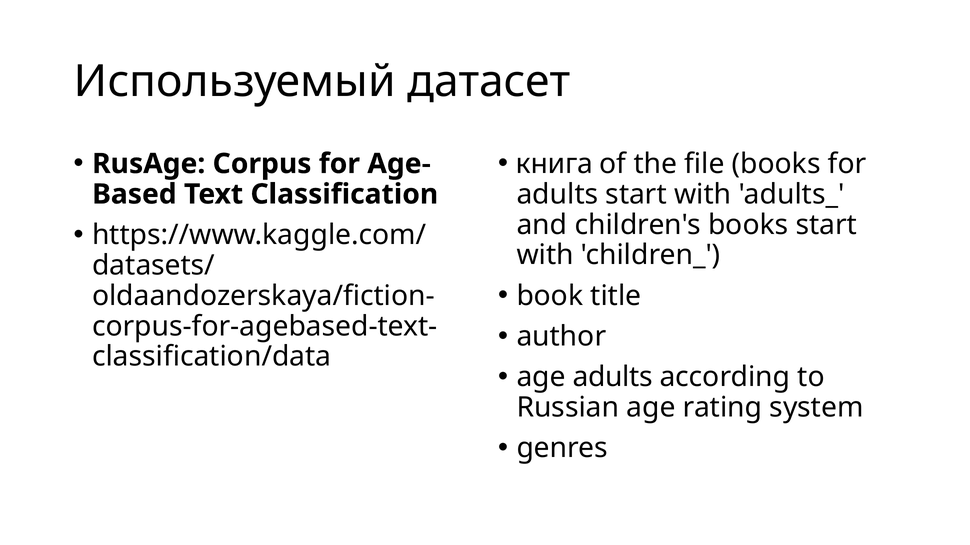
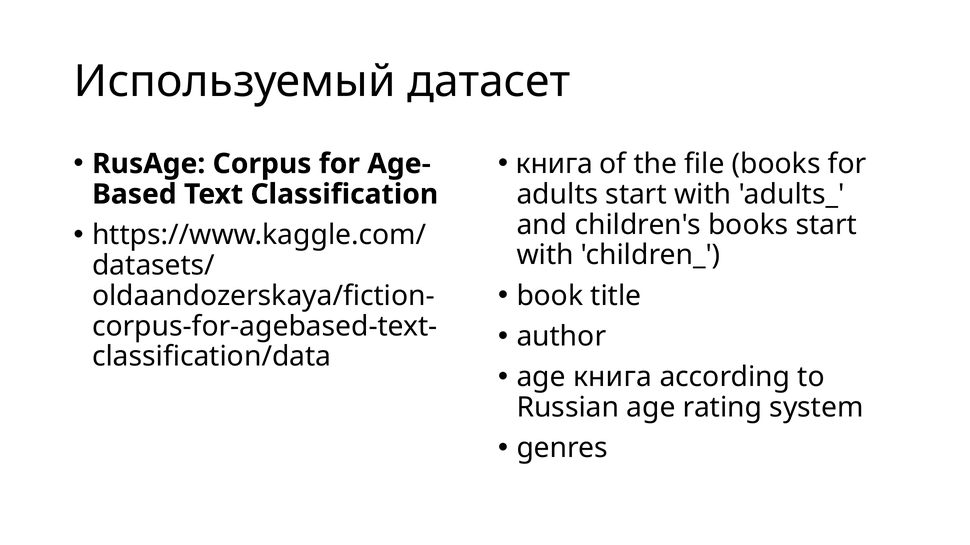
age adults: adults -> книга
